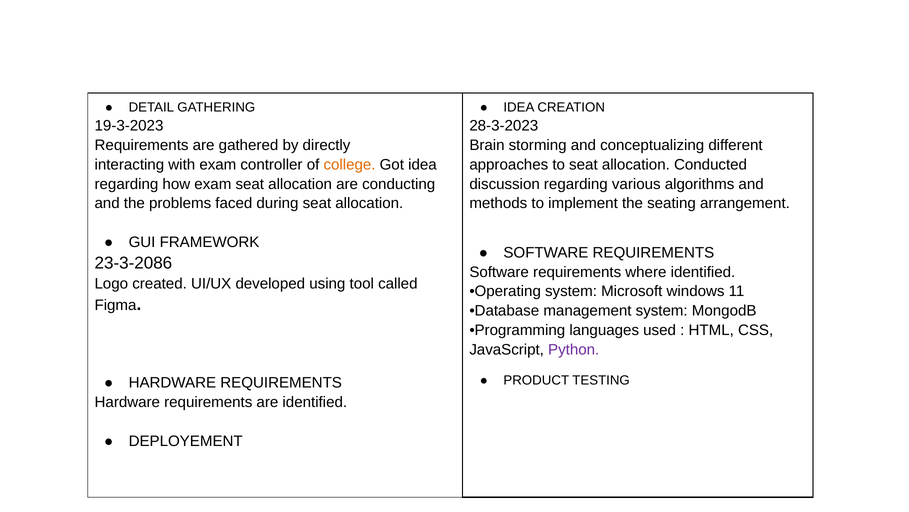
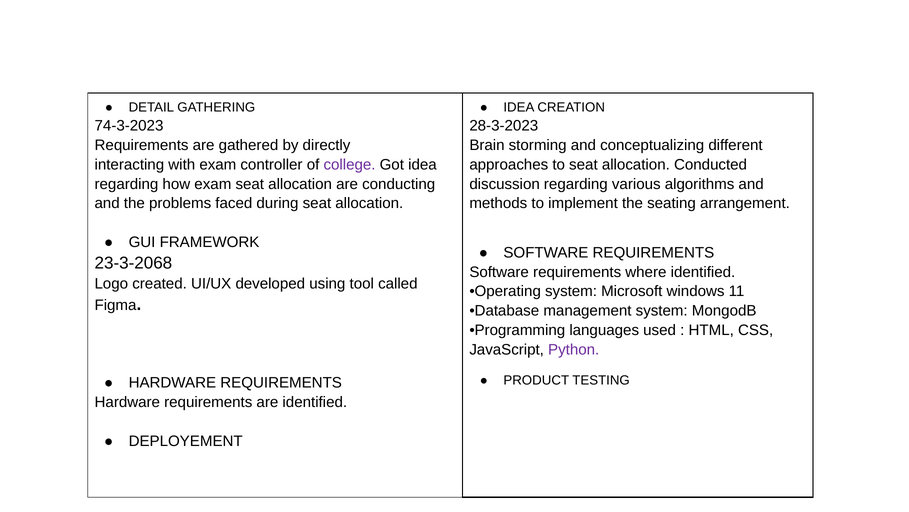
19-3-2023: 19-3-2023 -> 74-3-2023
college colour: orange -> purple
23-3-2086: 23-3-2086 -> 23-3-2068
